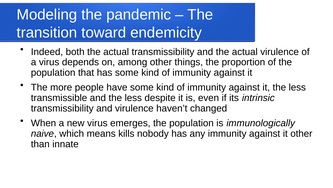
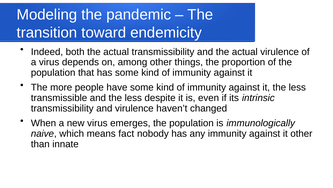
kills: kills -> fact
